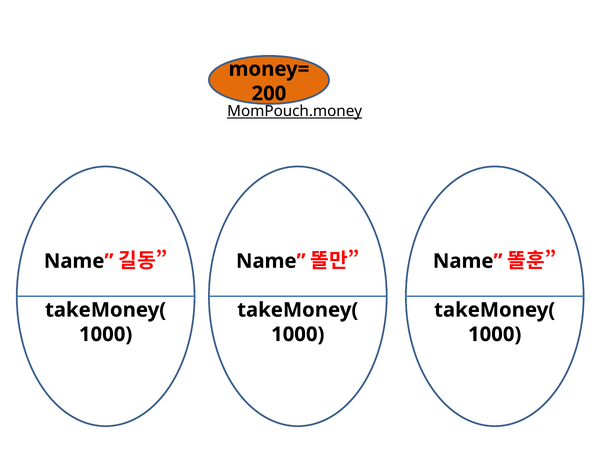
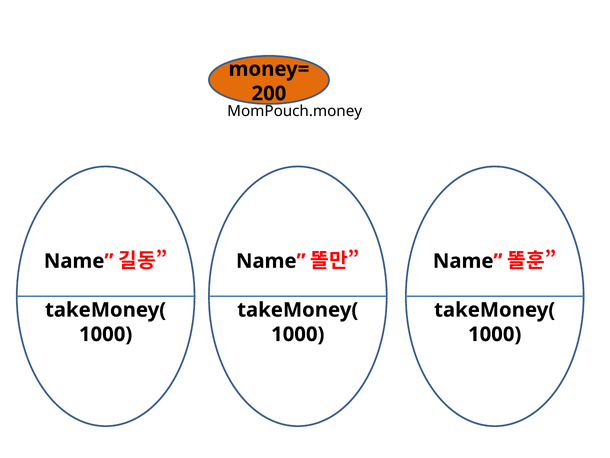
MomPouch.money underline: present -> none
